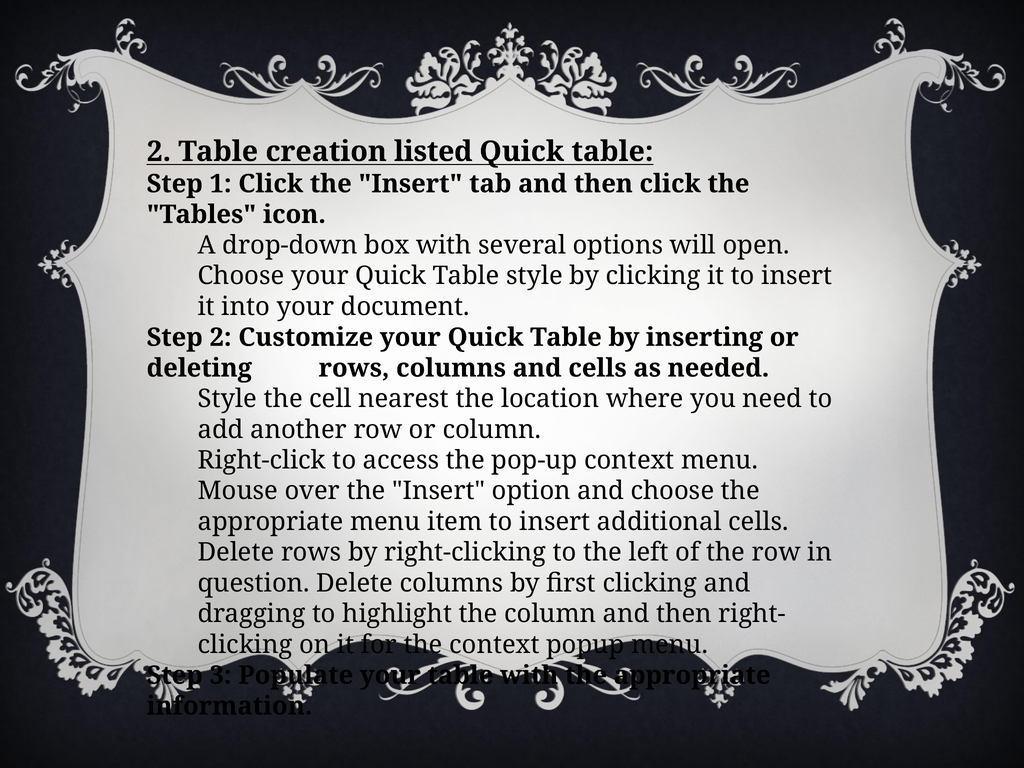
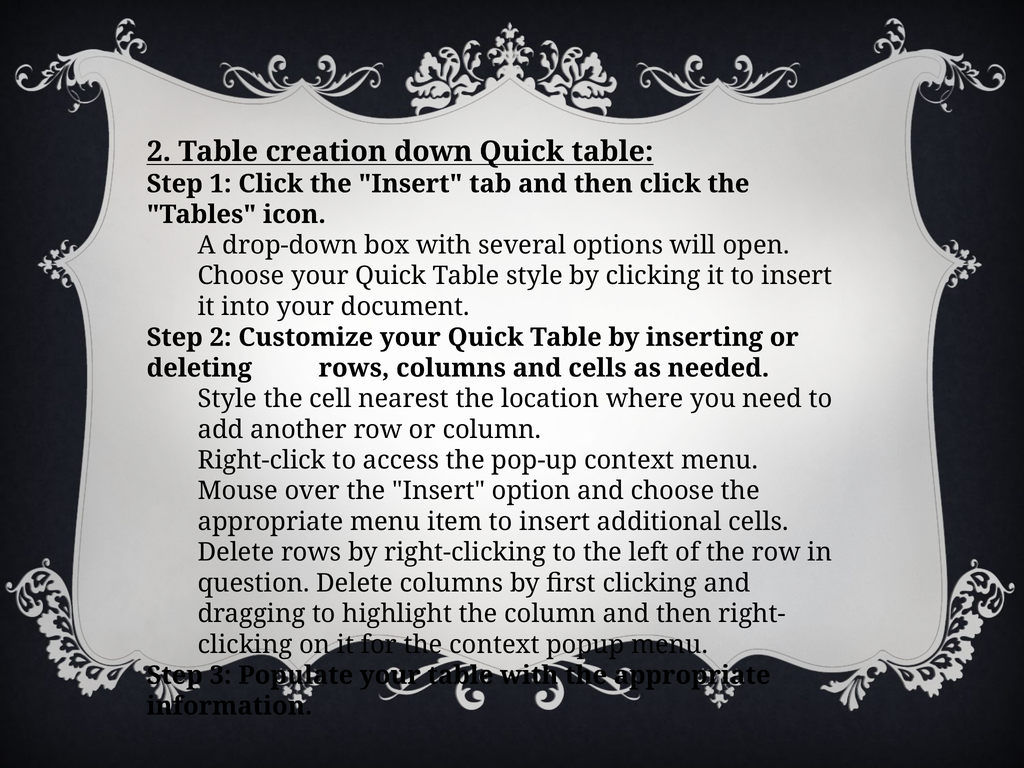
listed: listed -> down
